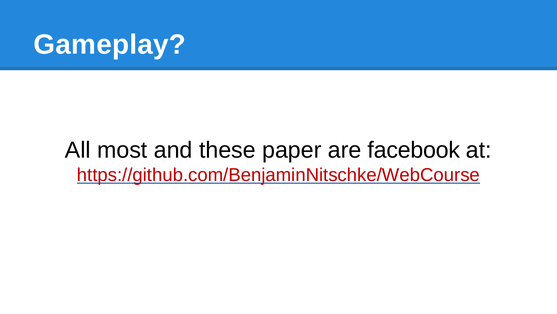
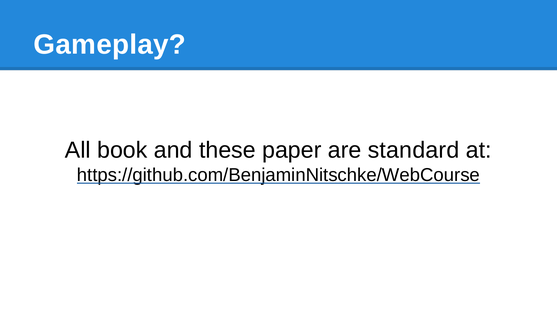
most: most -> book
facebook: facebook -> standard
https://github.com/BenjaminNitschke/WebCourse colour: red -> black
